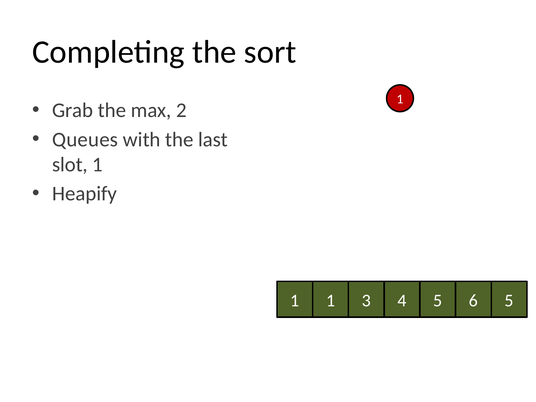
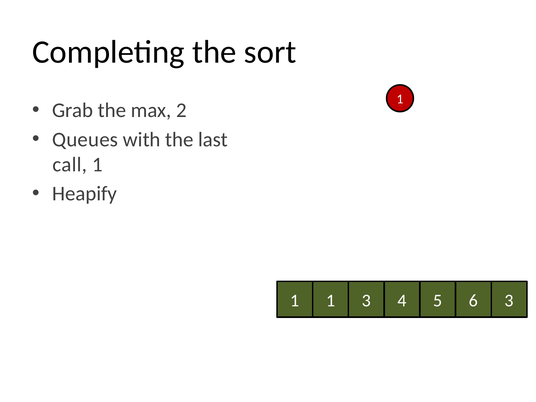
slot: slot -> call
6 5: 5 -> 3
